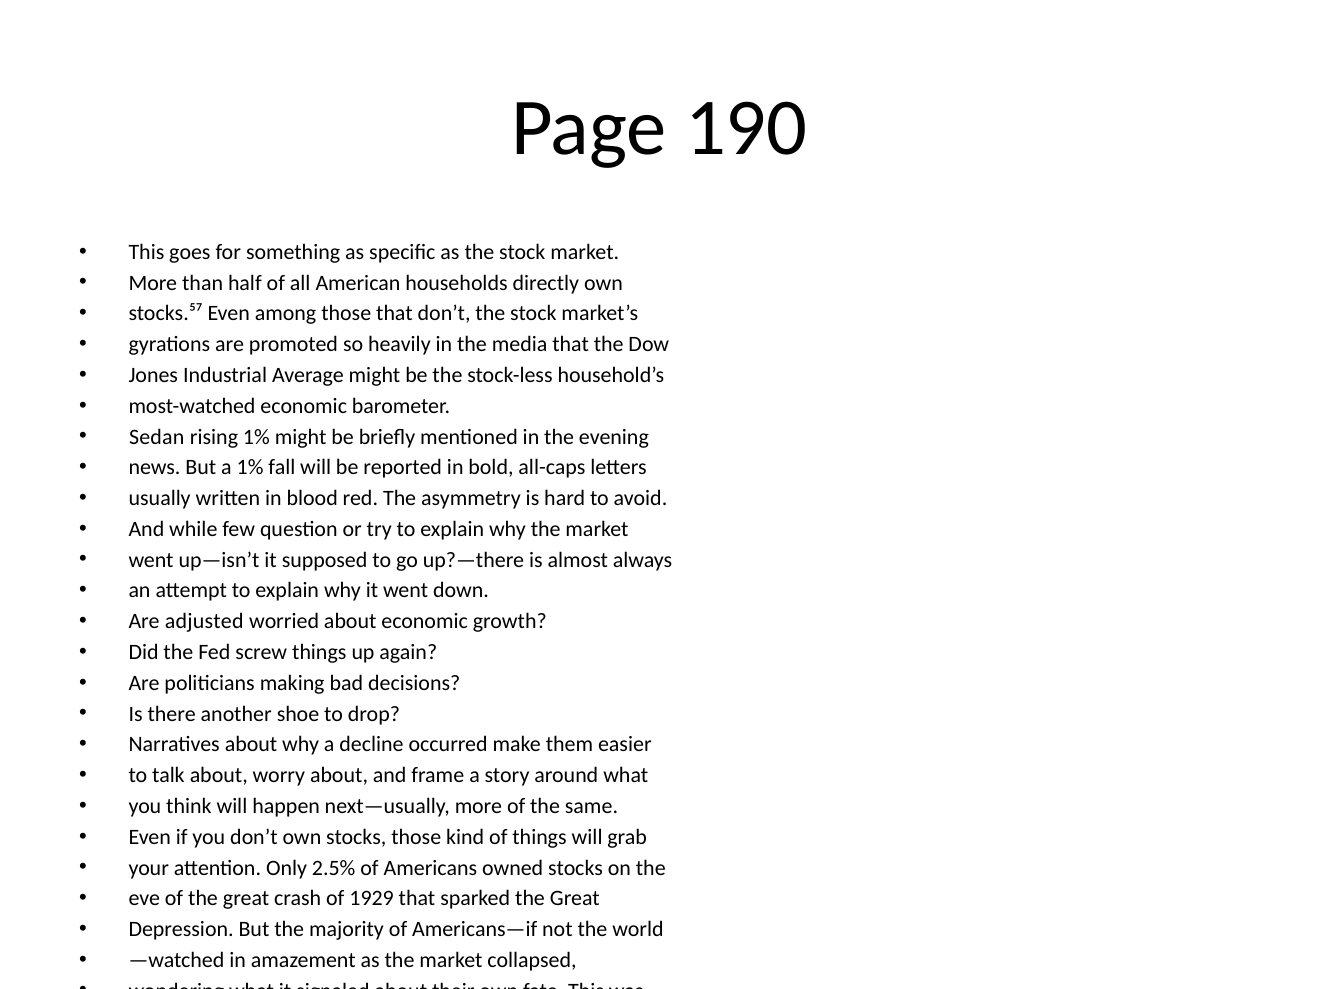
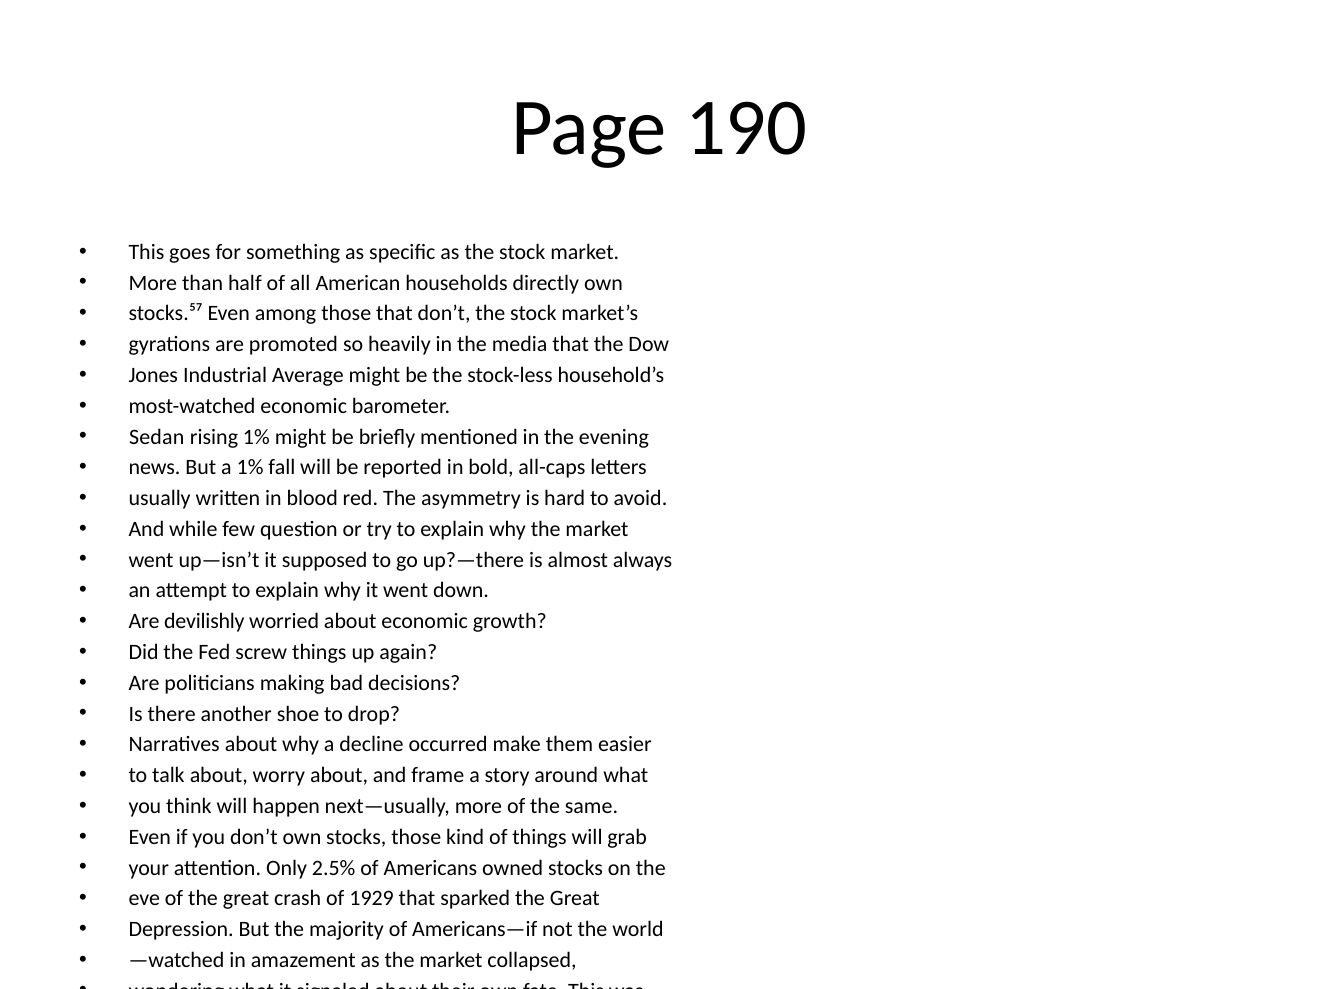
adjusted: adjusted -> devilishly
